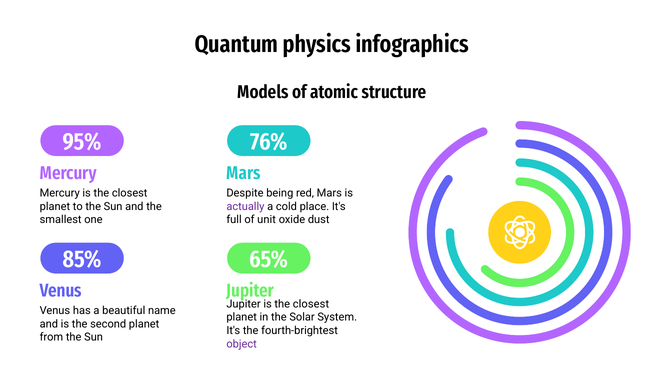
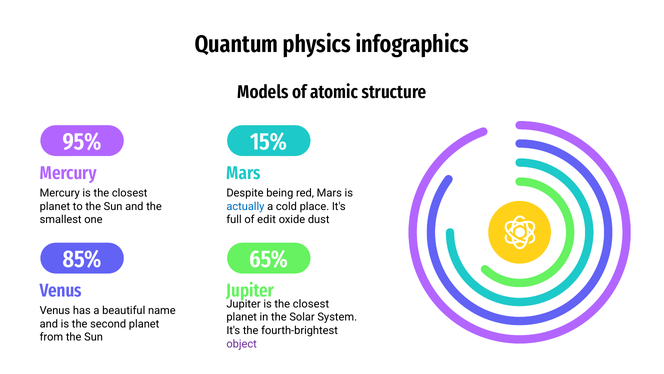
76%: 76% -> 15%
actually colour: purple -> blue
unit: unit -> edit
